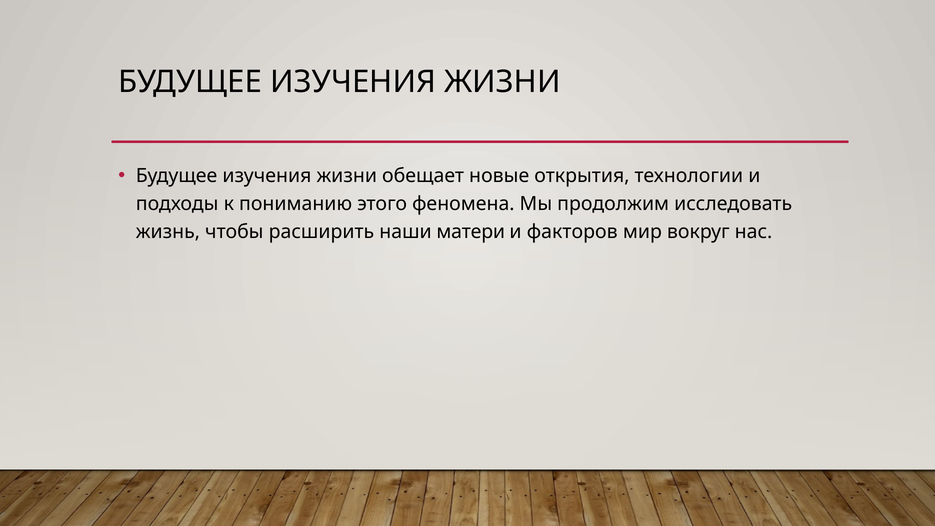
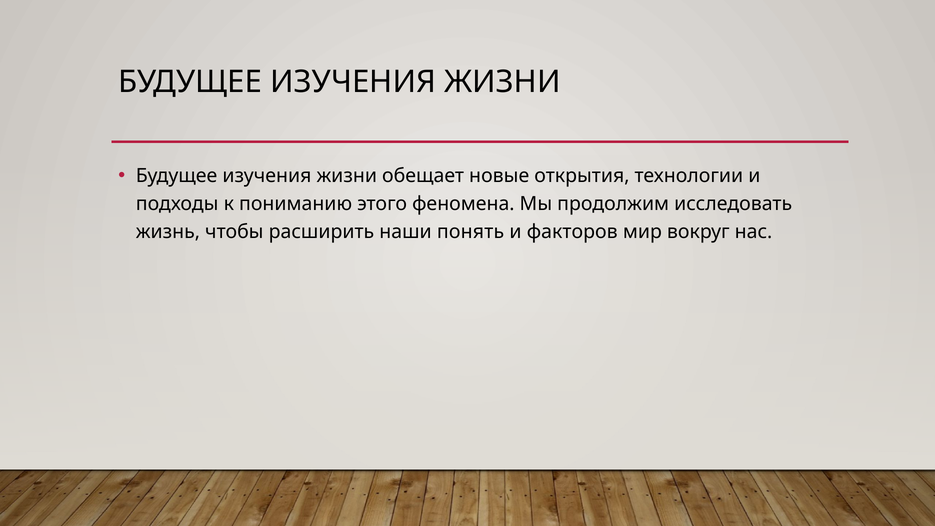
матери: матери -> понять
